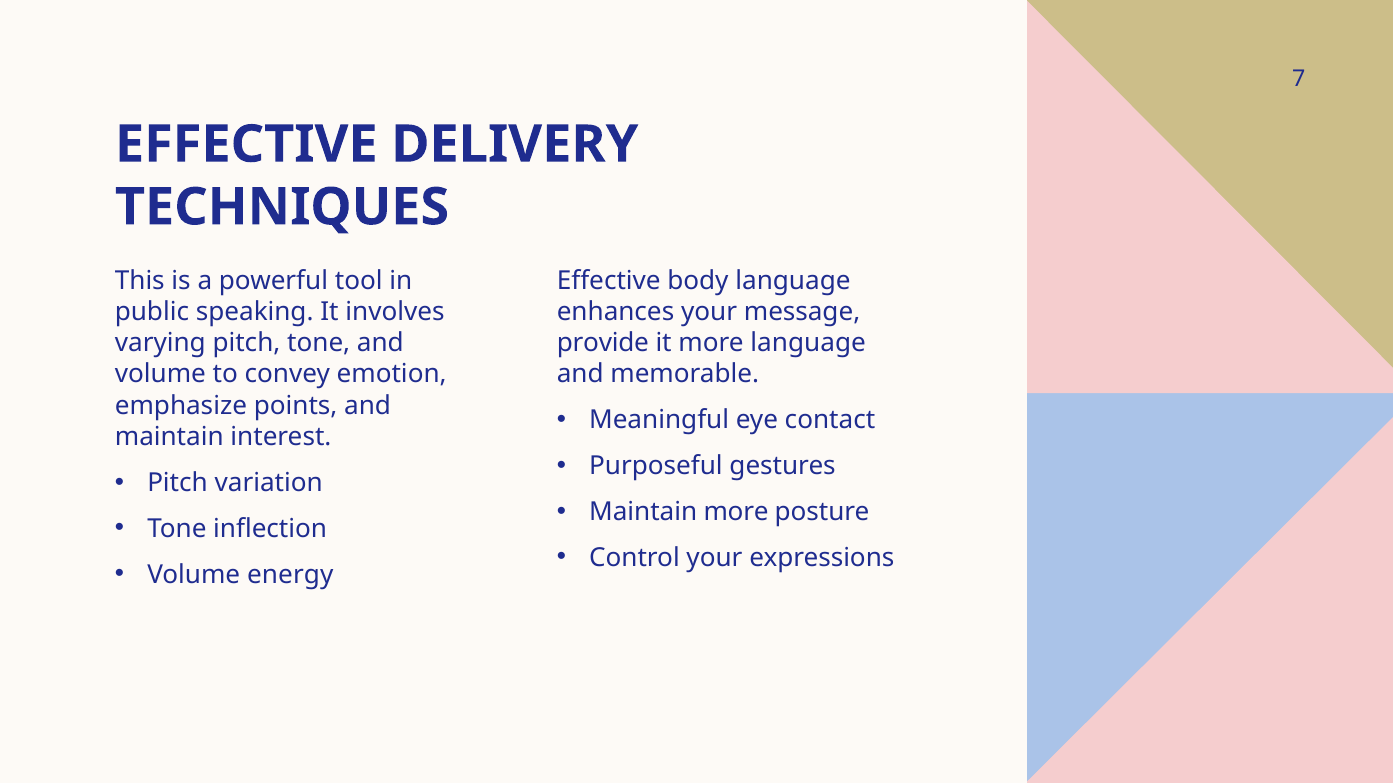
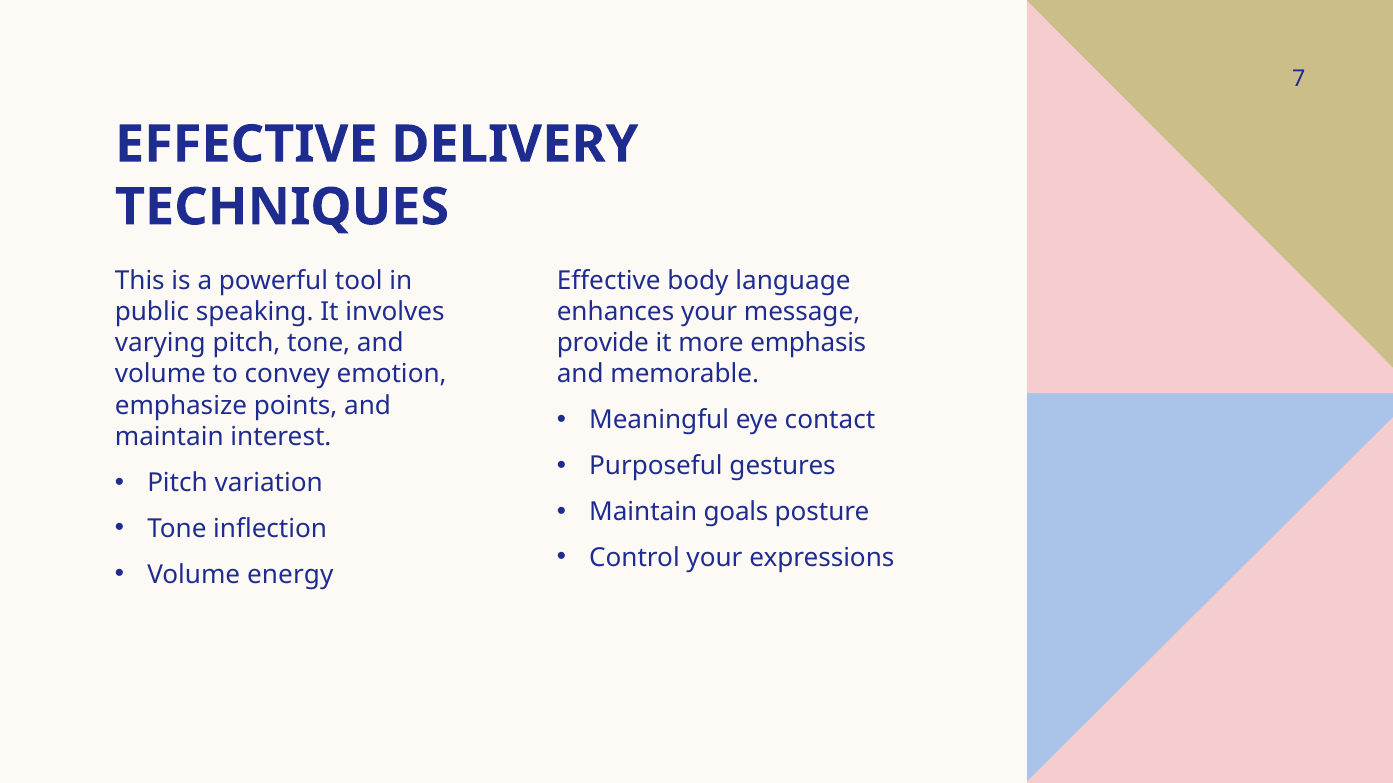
more language: language -> emphasis
Maintain more: more -> goals
